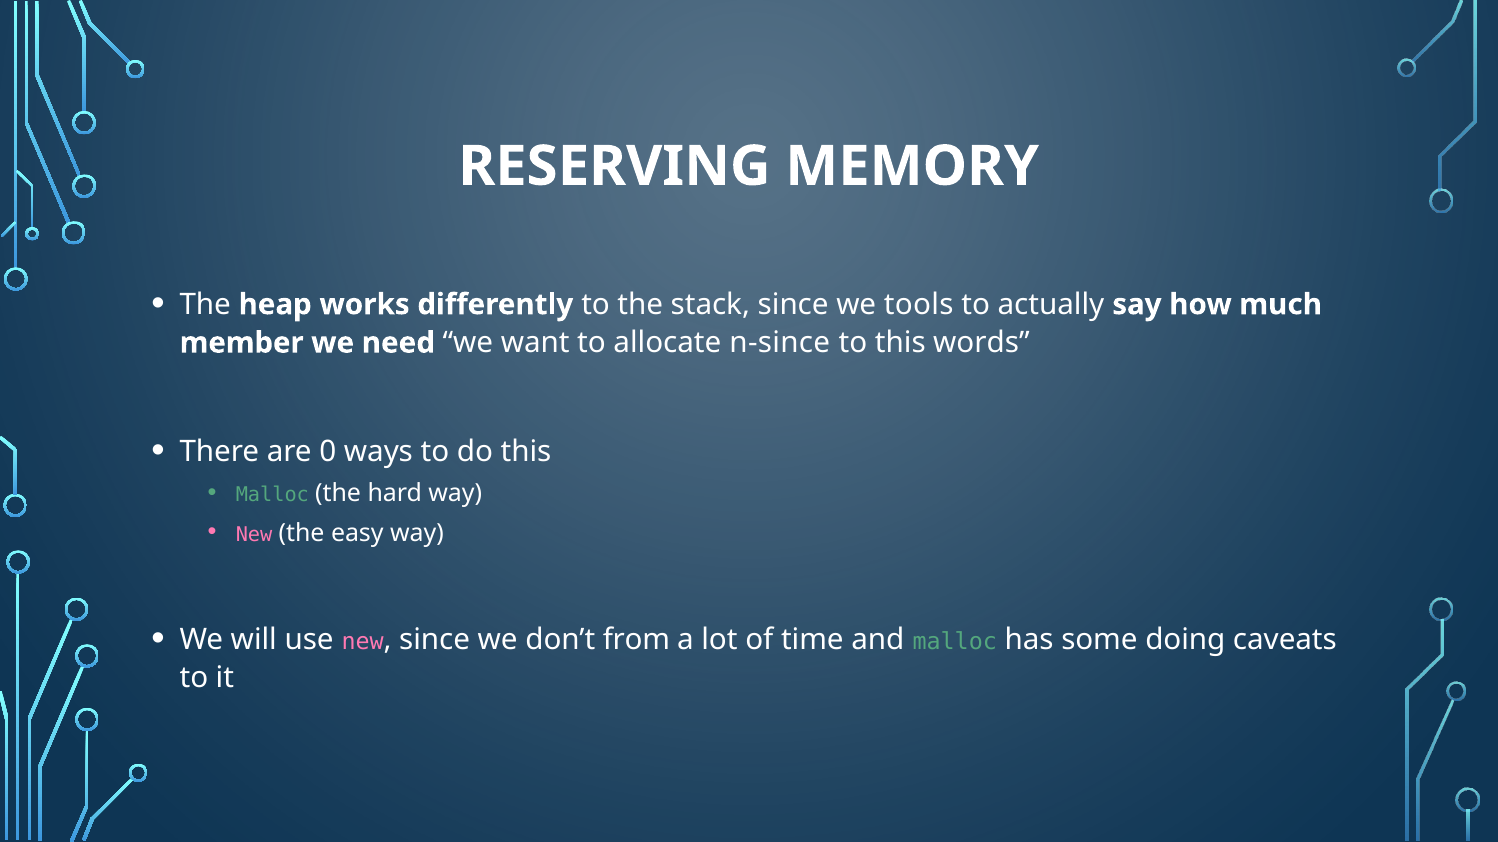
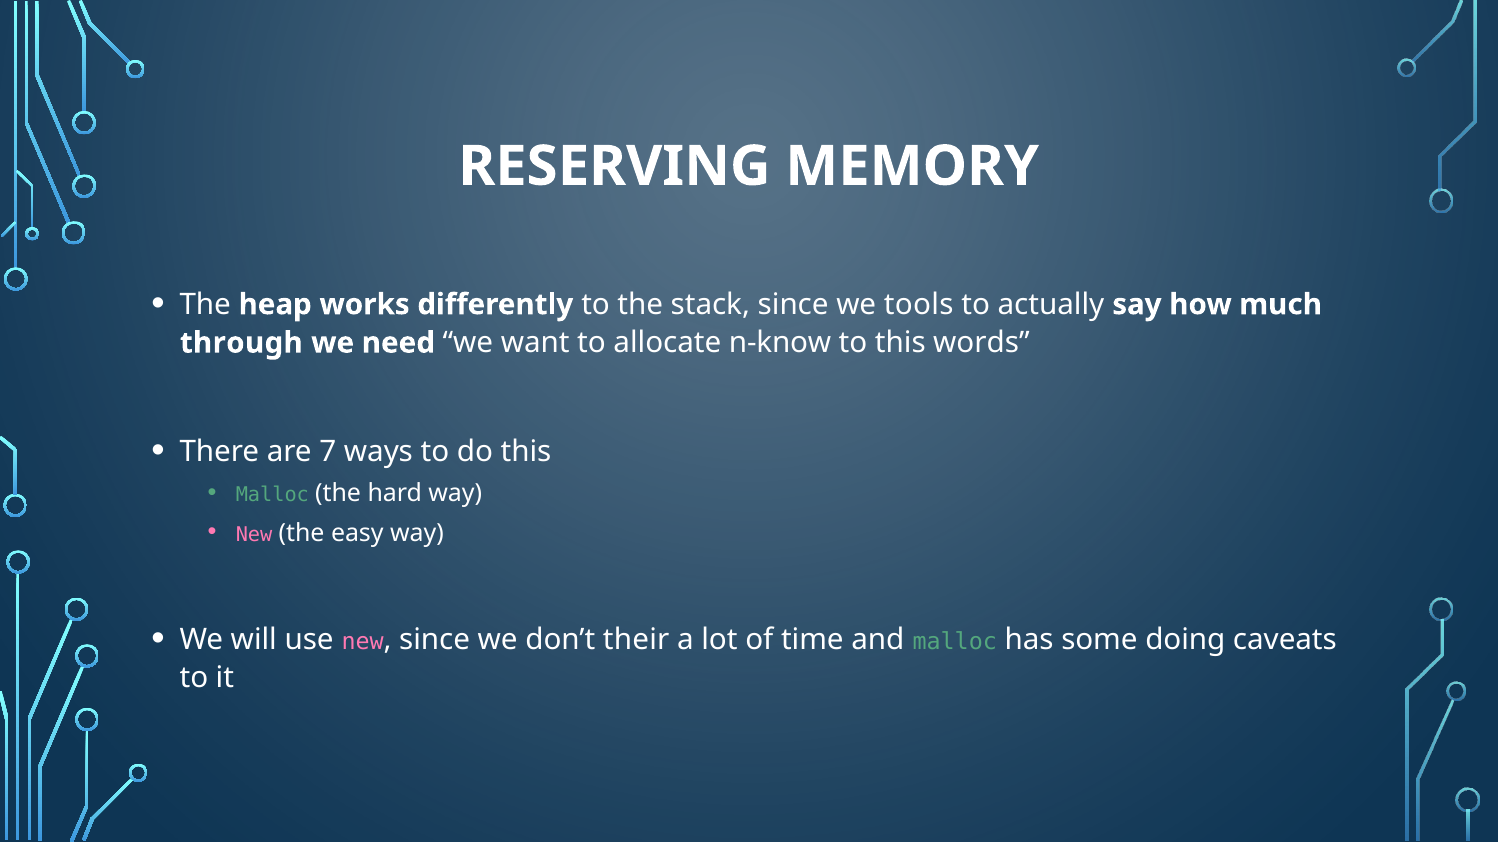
member: member -> through
n-since: n-since -> n-know
0: 0 -> 7
from: from -> their
